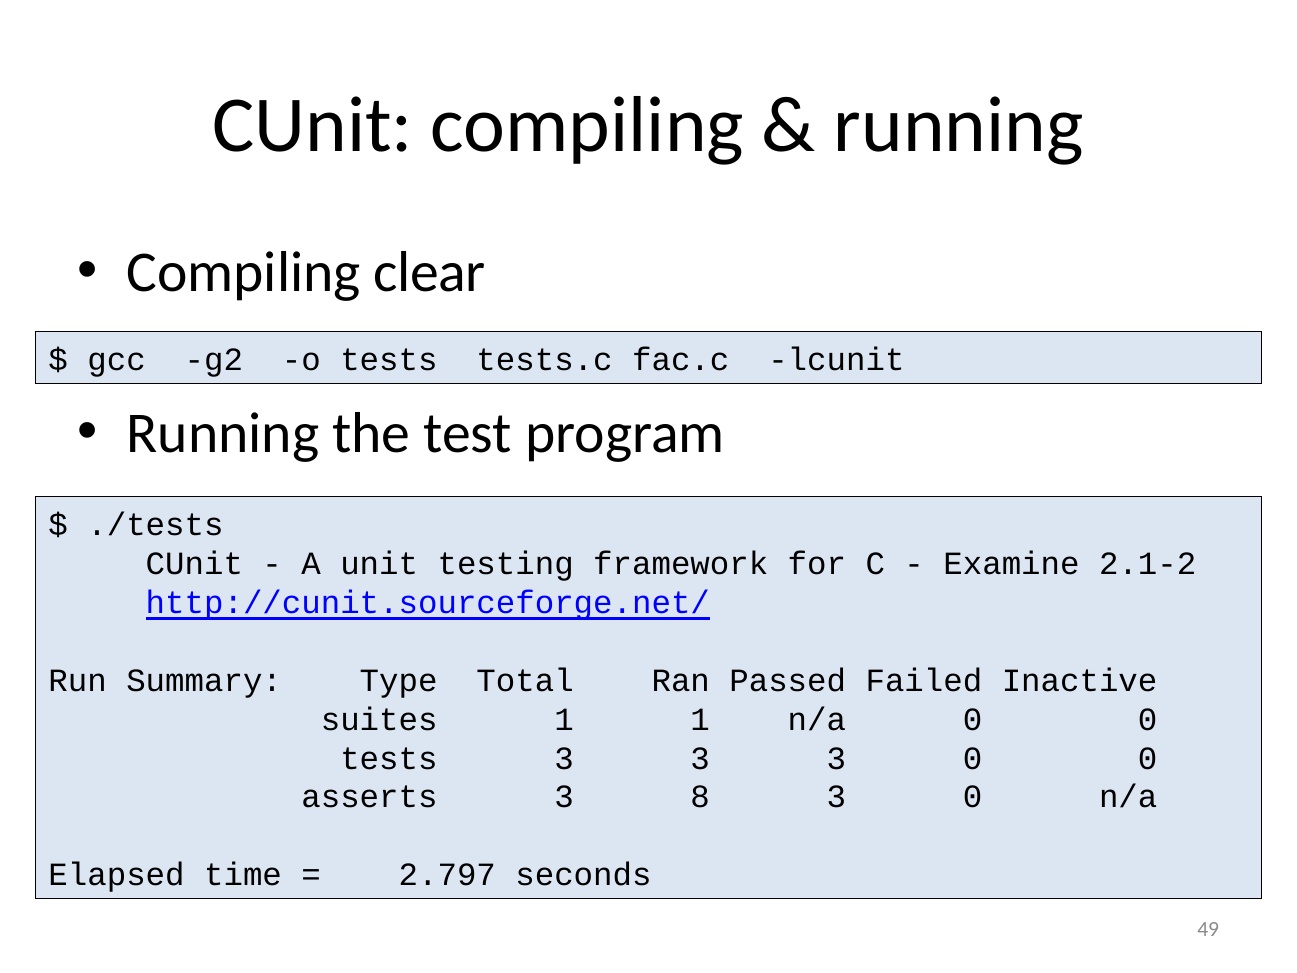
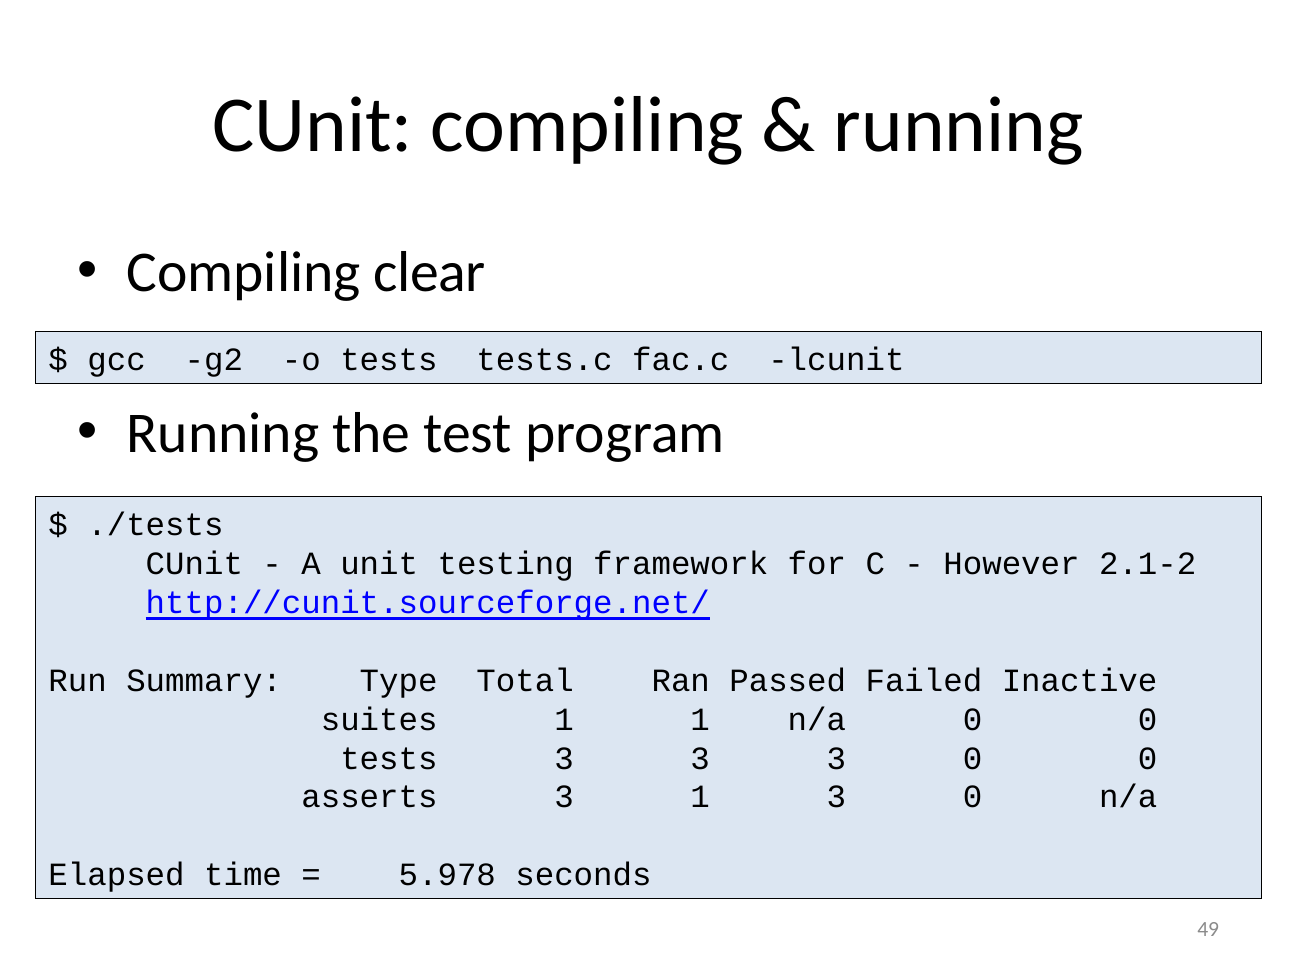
Examine: Examine -> However
3 8: 8 -> 1
2.797: 2.797 -> 5.978
